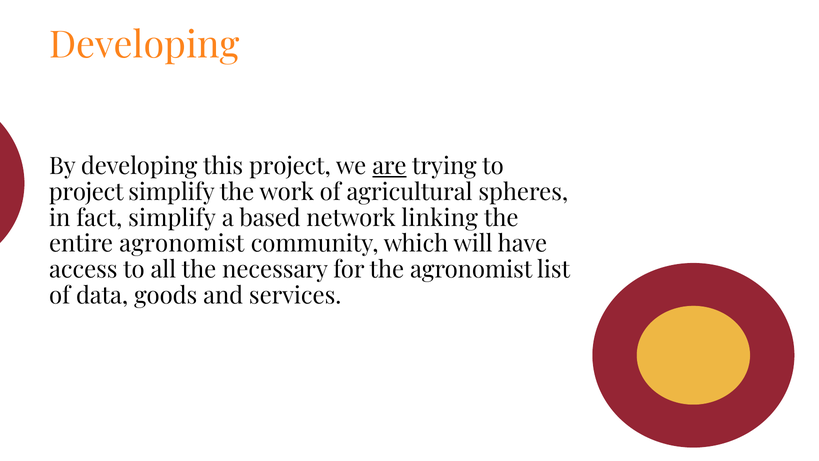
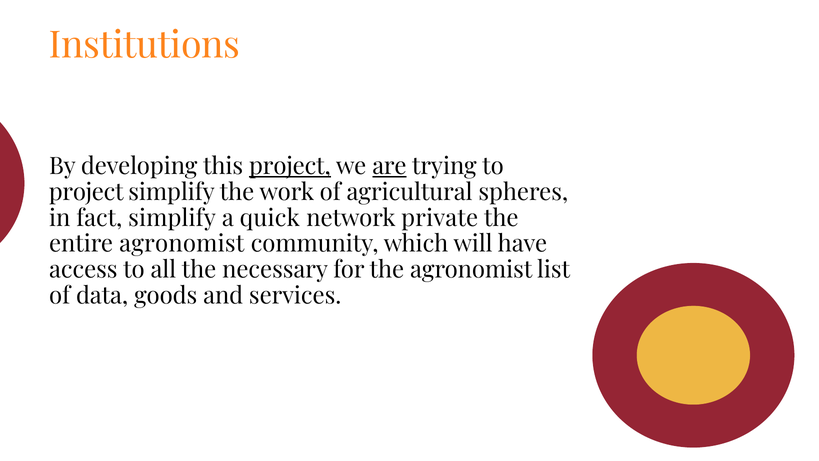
Developing at (144, 45): Developing -> Institutions
project at (290, 166) underline: none -> present
based: based -> quick
linking: linking -> private
